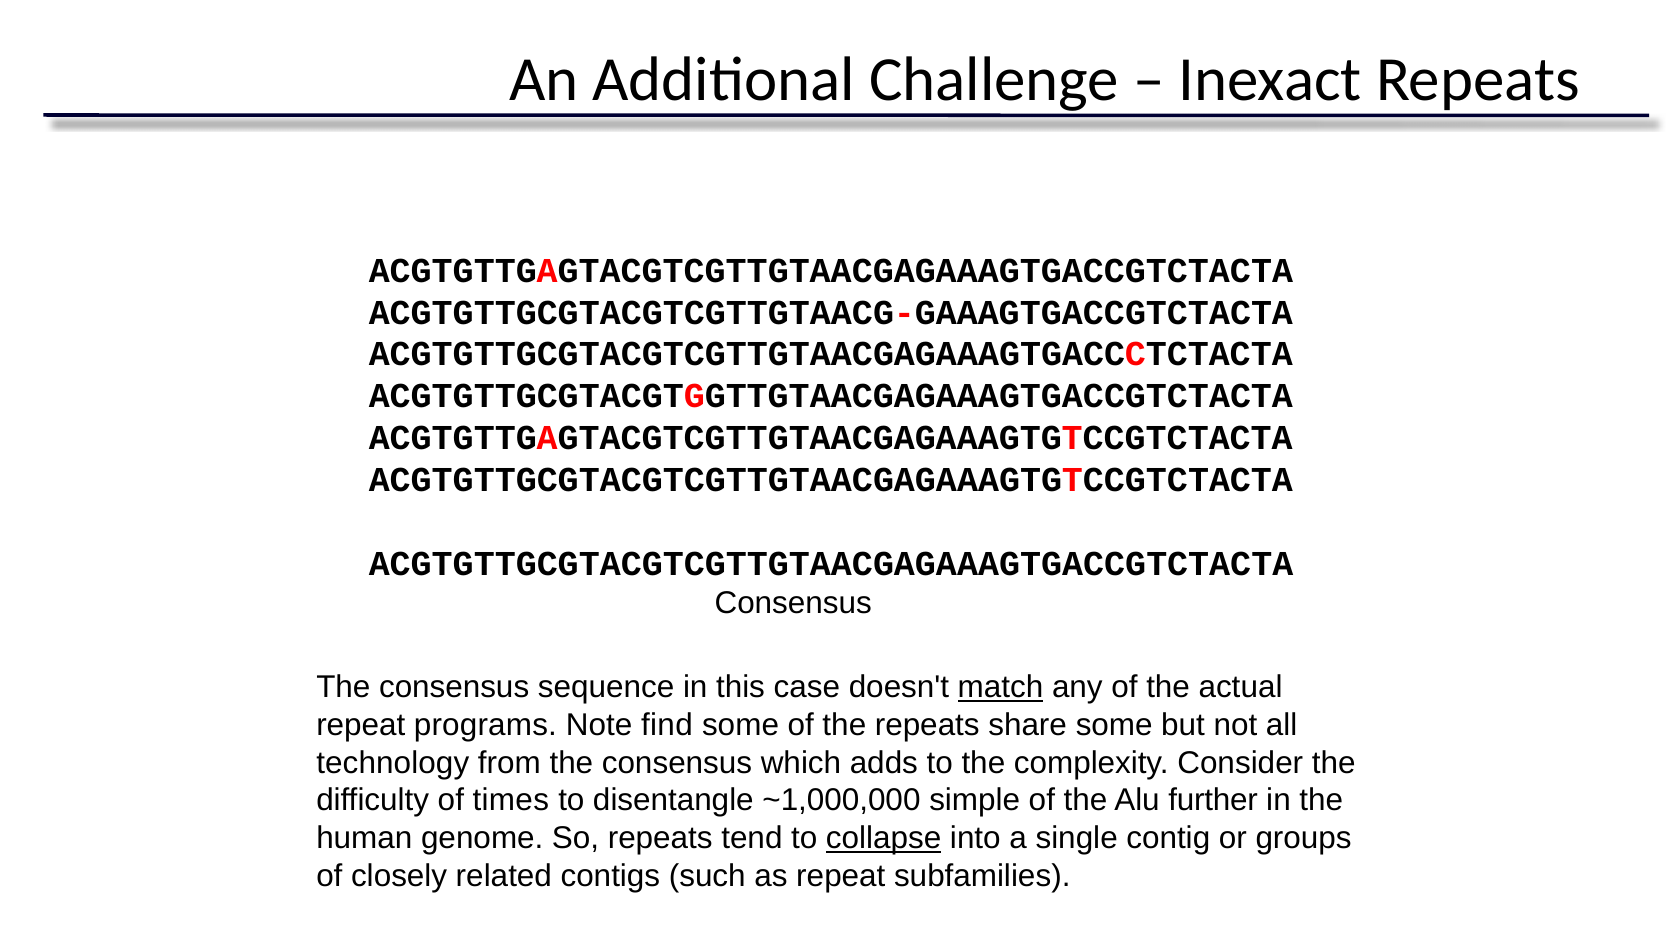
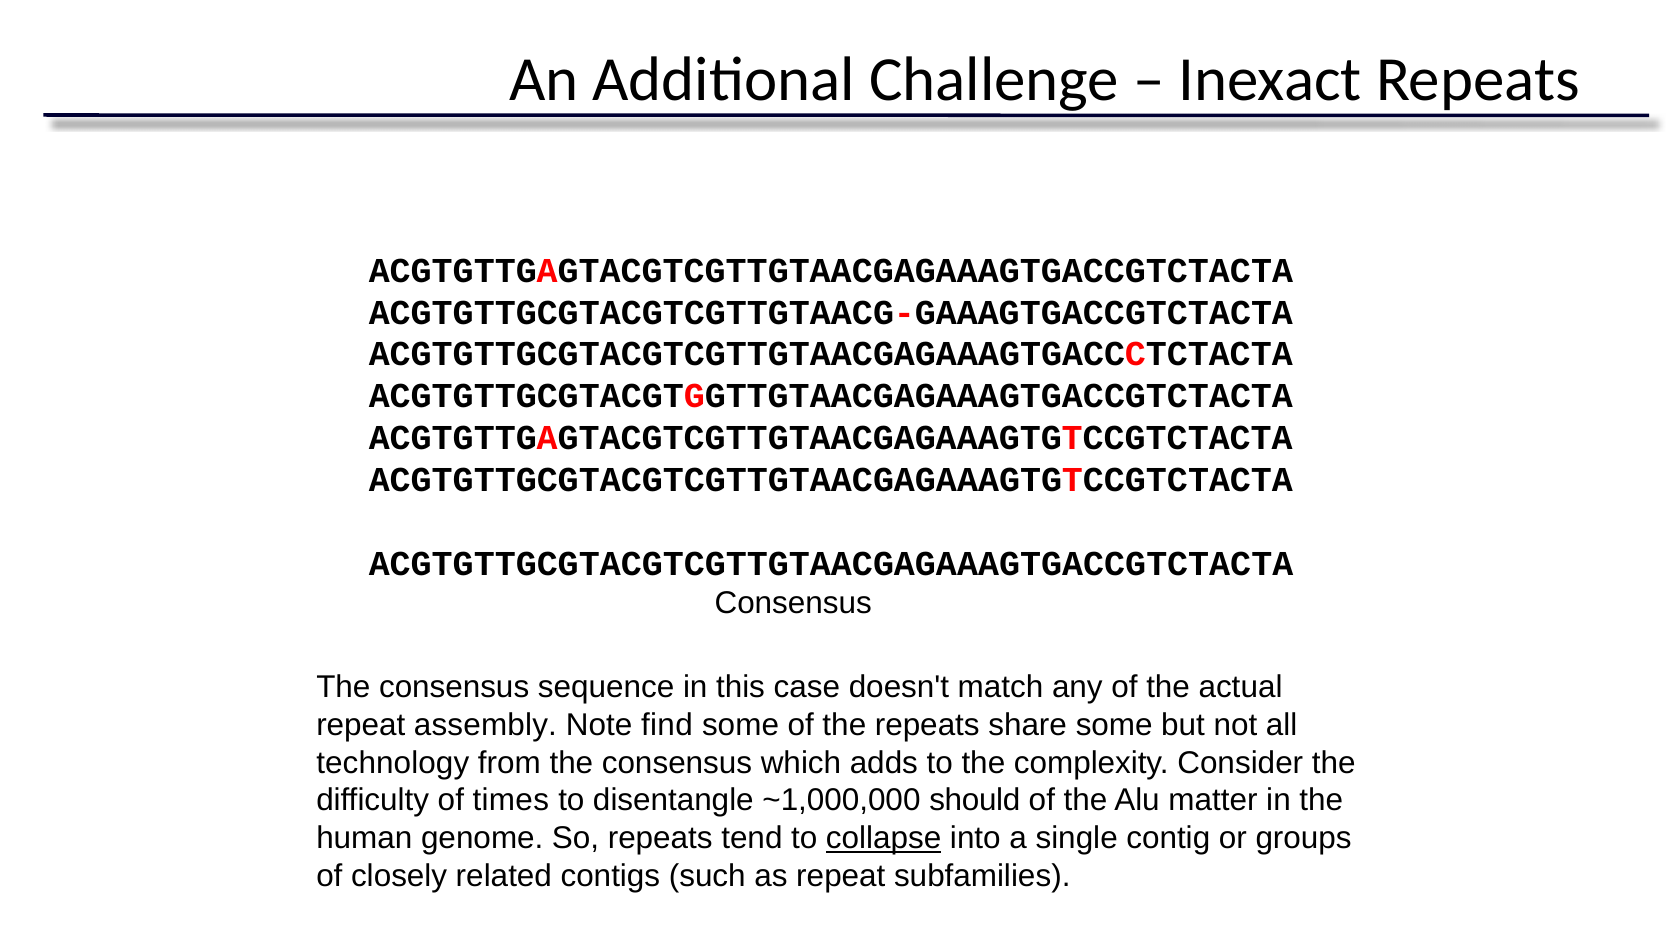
match underline: present -> none
programs: programs -> assembly
simple: simple -> should
further: further -> matter
